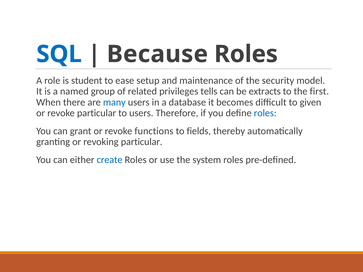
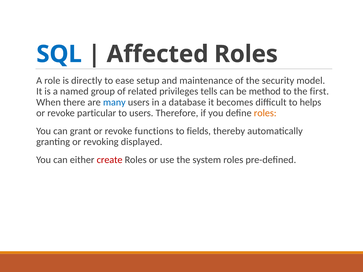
Because: Because -> Affected
student: student -> directly
extracts: extracts -> method
given: given -> helps
roles at (265, 113) colour: blue -> orange
revoking particular: particular -> displayed
create colour: blue -> red
